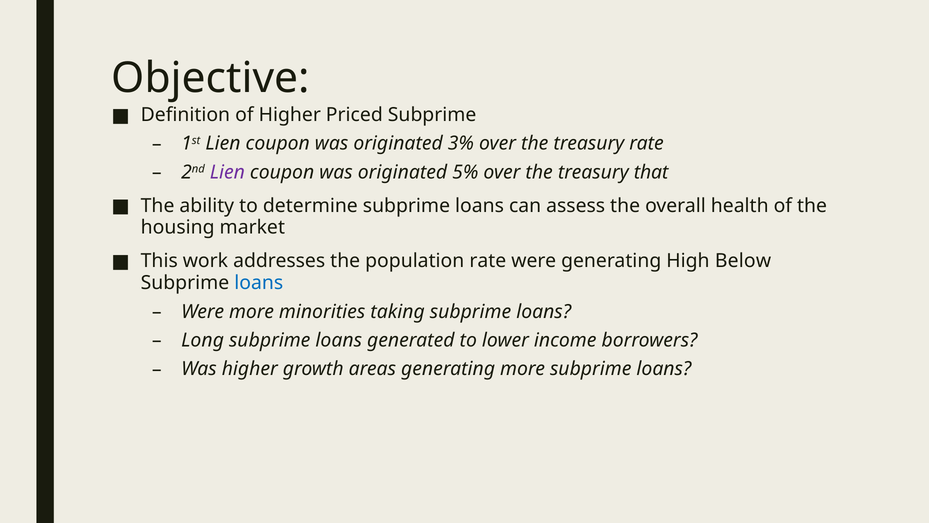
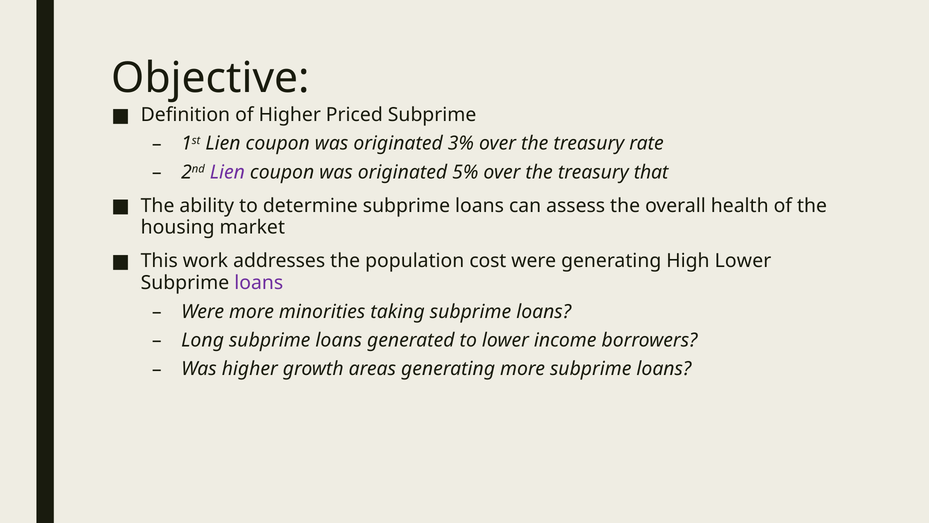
population rate: rate -> cost
High Below: Below -> Lower
loans at (259, 283) colour: blue -> purple
